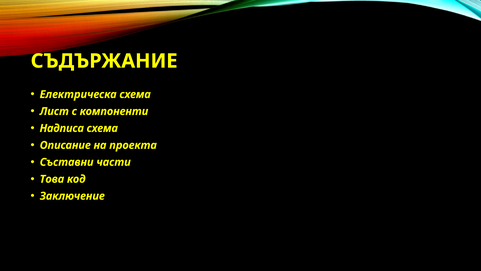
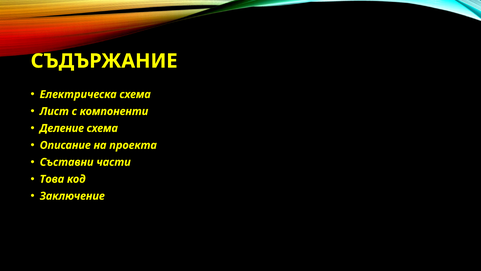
Надписа: Надписа -> Деление
